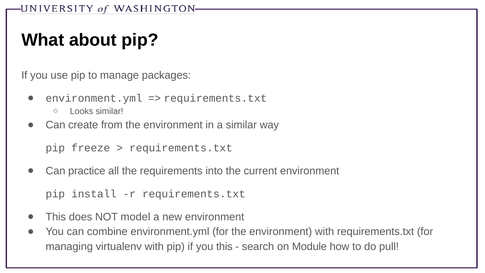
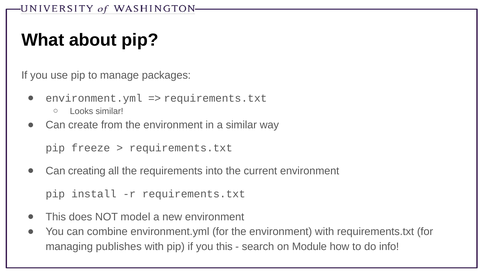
practice: practice -> creating
virtualenv: virtualenv -> publishes
pull: pull -> info
